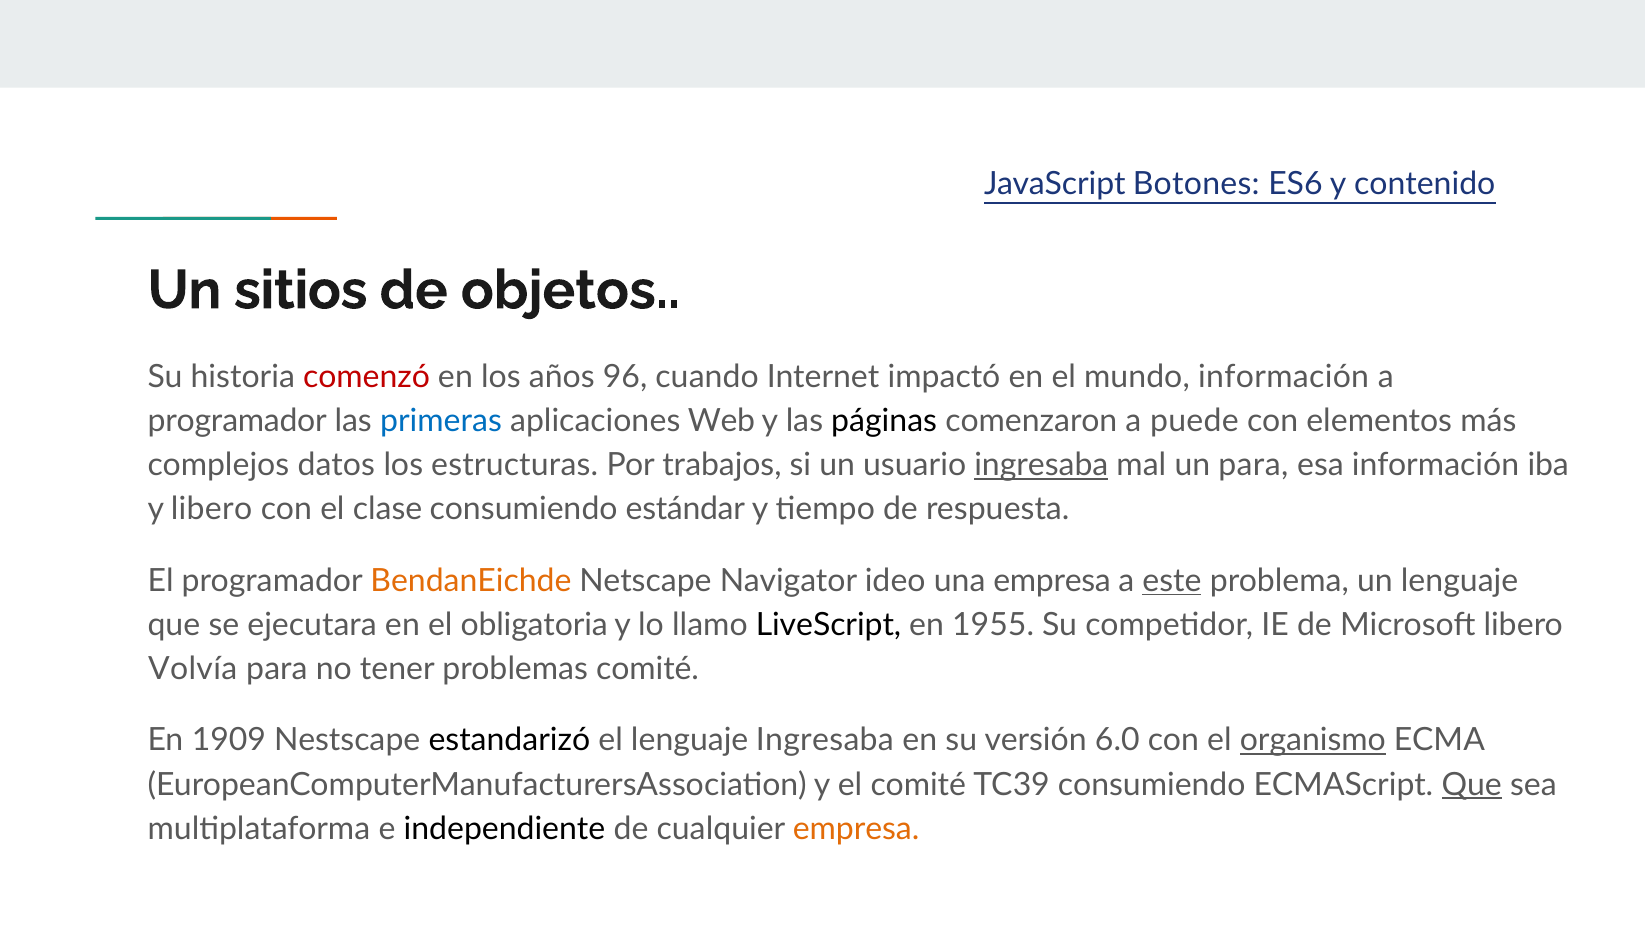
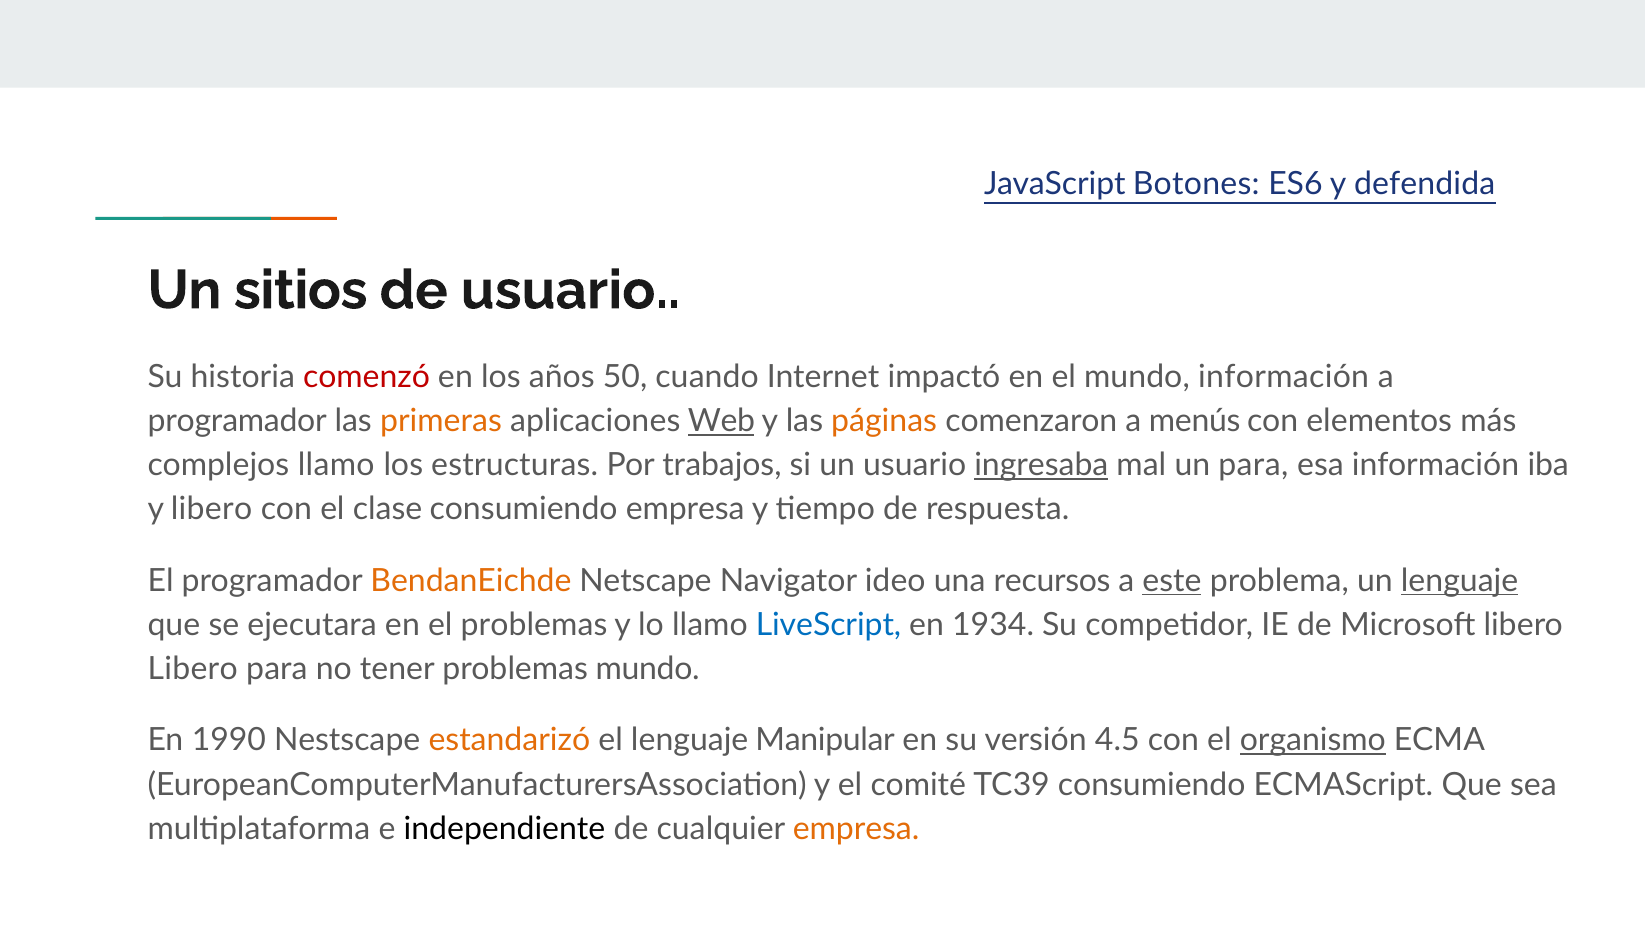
contenido: contenido -> defendida
de objetos: objetos -> usuario
96: 96 -> 50
primeras colour: blue -> orange
Web underline: none -> present
páginas colour: black -> orange
puede: puede -> menús
complejos datos: datos -> llamo
consumiendo estándar: estándar -> empresa
una empresa: empresa -> recursos
lenguaje at (1460, 581) underline: none -> present
el obligatoria: obligatoria -> problemas
LiveScript colour: black -> blue
1955: 1955 -> 1934
Volvía at (193, 669): Volvía -> Libero
problemas comité: comité -> mundo
1909: 1909 -> 1990
estandarizó colour: black -> orange
lenguaje Ingresaba: Ingresaba -> Manipular
6.0: 6.0 -> 4.5
Que at (1472, 785) underline: present -> none
